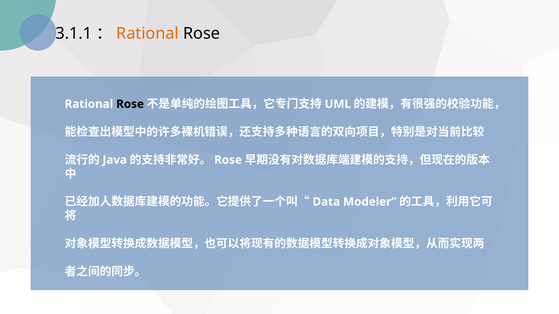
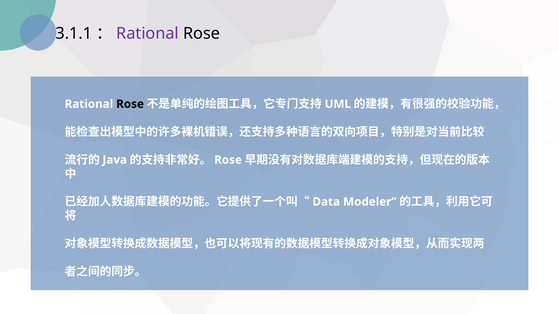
Rational at (148, 34) colour: orange -> purple
